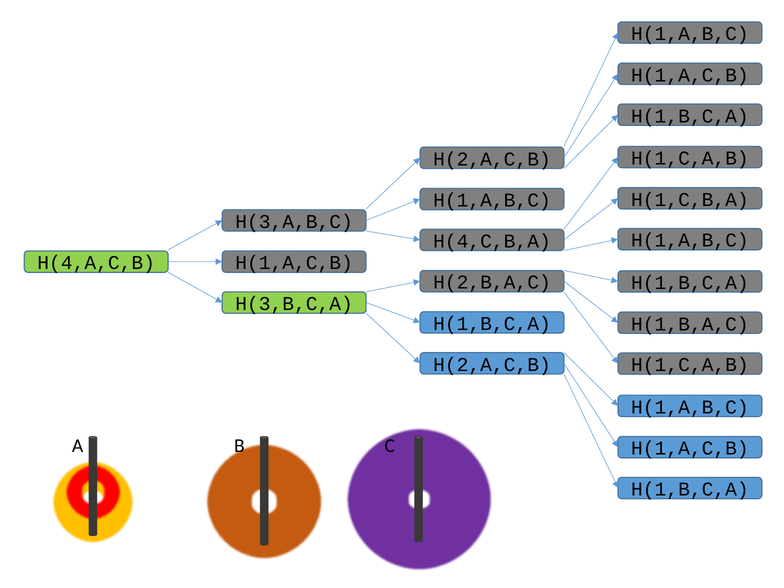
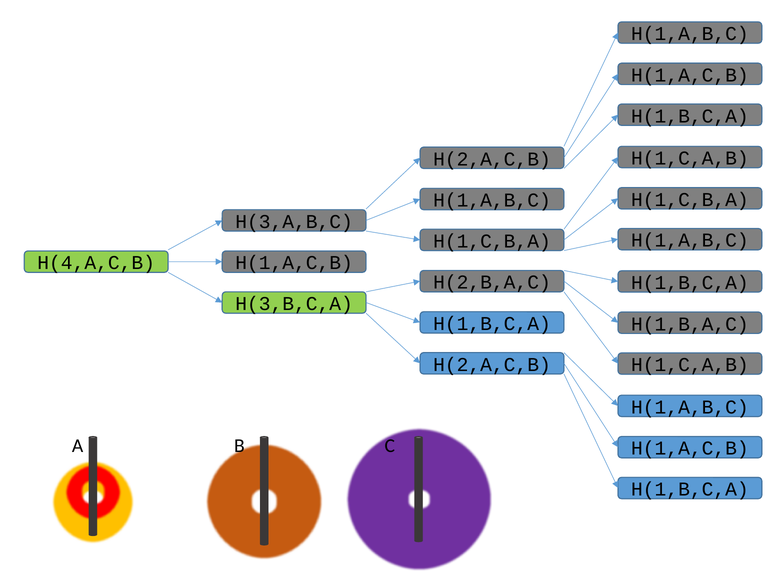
H(4,C,B,A at (492, 241): H(4,C,B,A -> H(1,C,B,A
